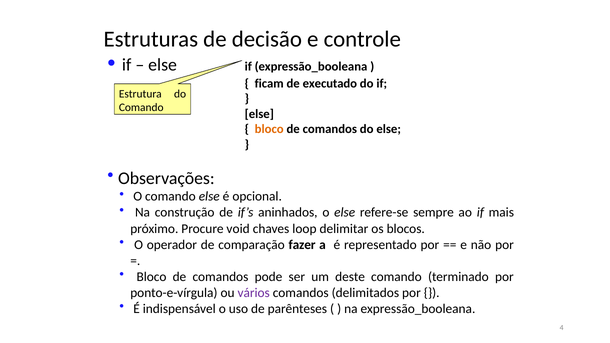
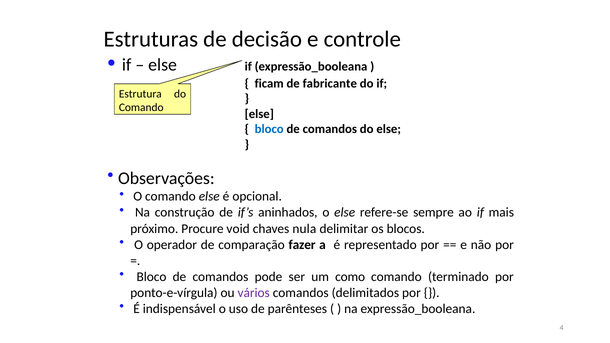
executado: executado -> fabricante
bloco at (269, 129) colour: orange -> blue
loop: loop -> nula
deste: deste -> como
